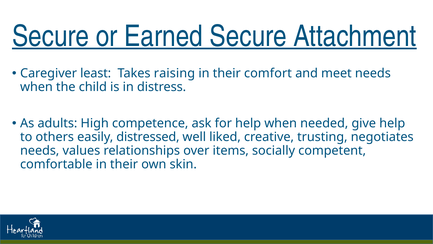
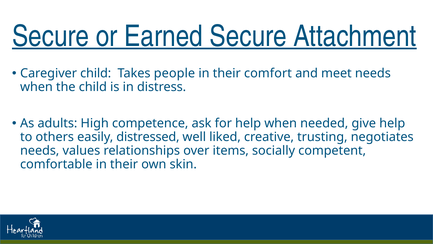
Caregiver least: least -> child
raising: raising -> people
